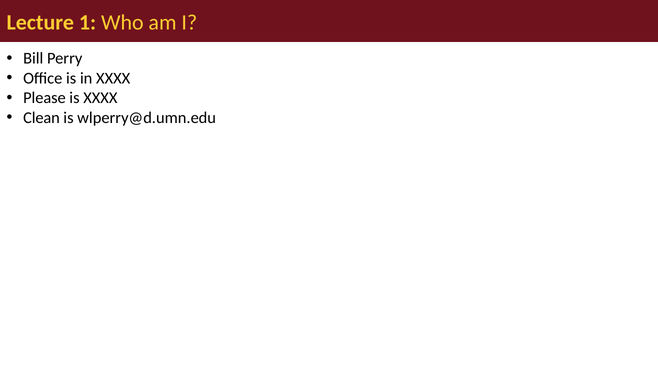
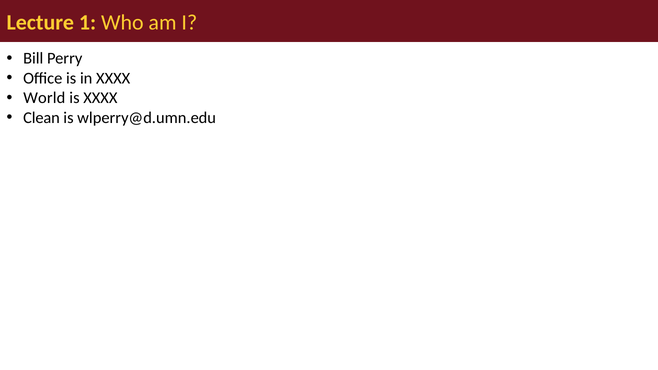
Please: Please -> World
